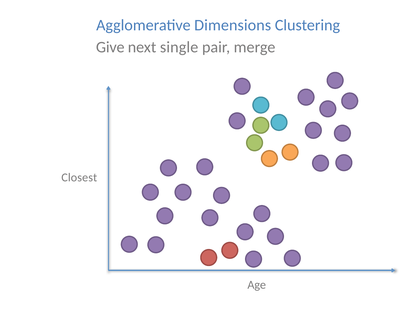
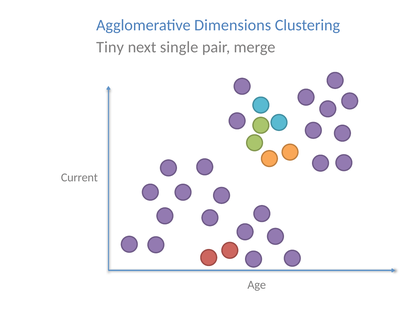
Give: Give -> Tiny
Closest: Closest -> Current
